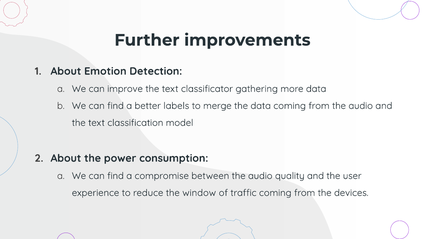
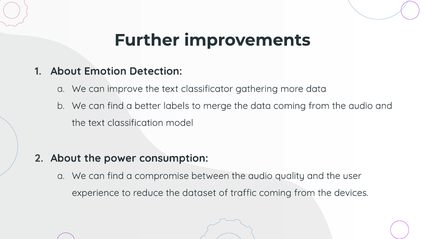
window: window -> dataset
